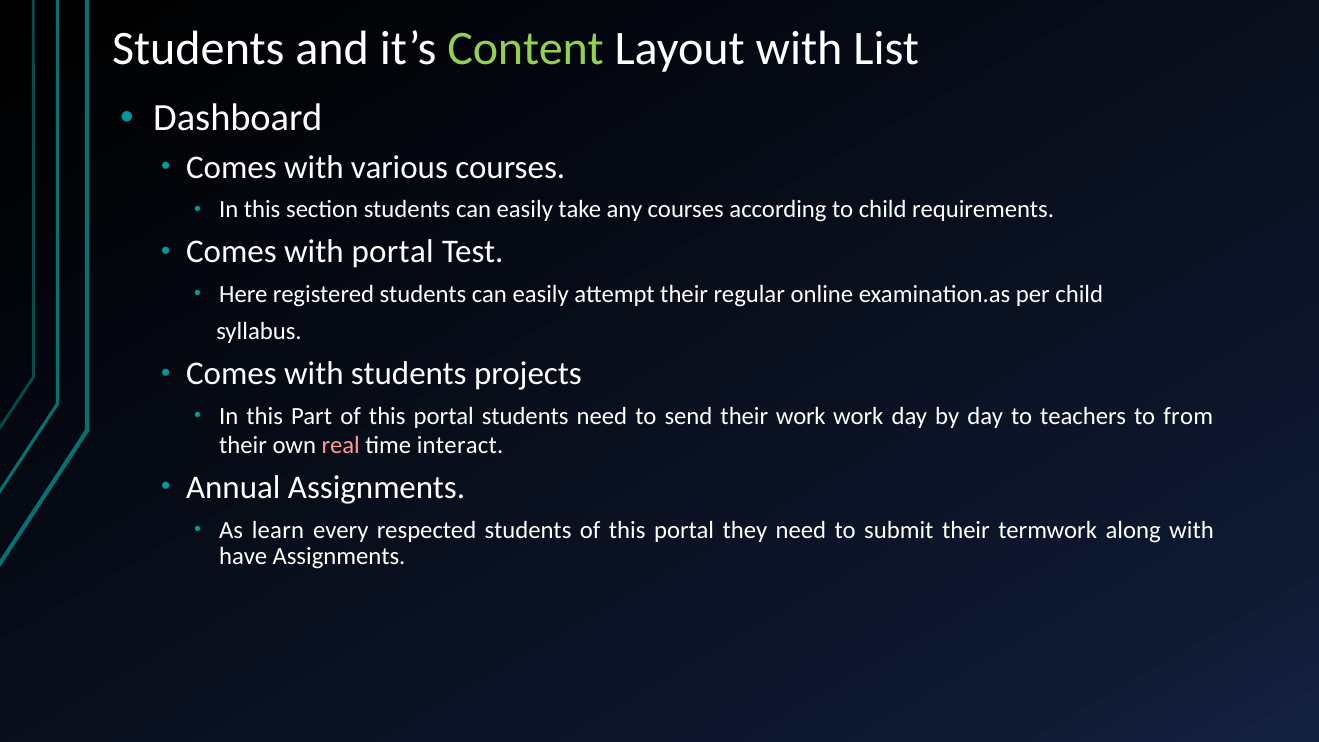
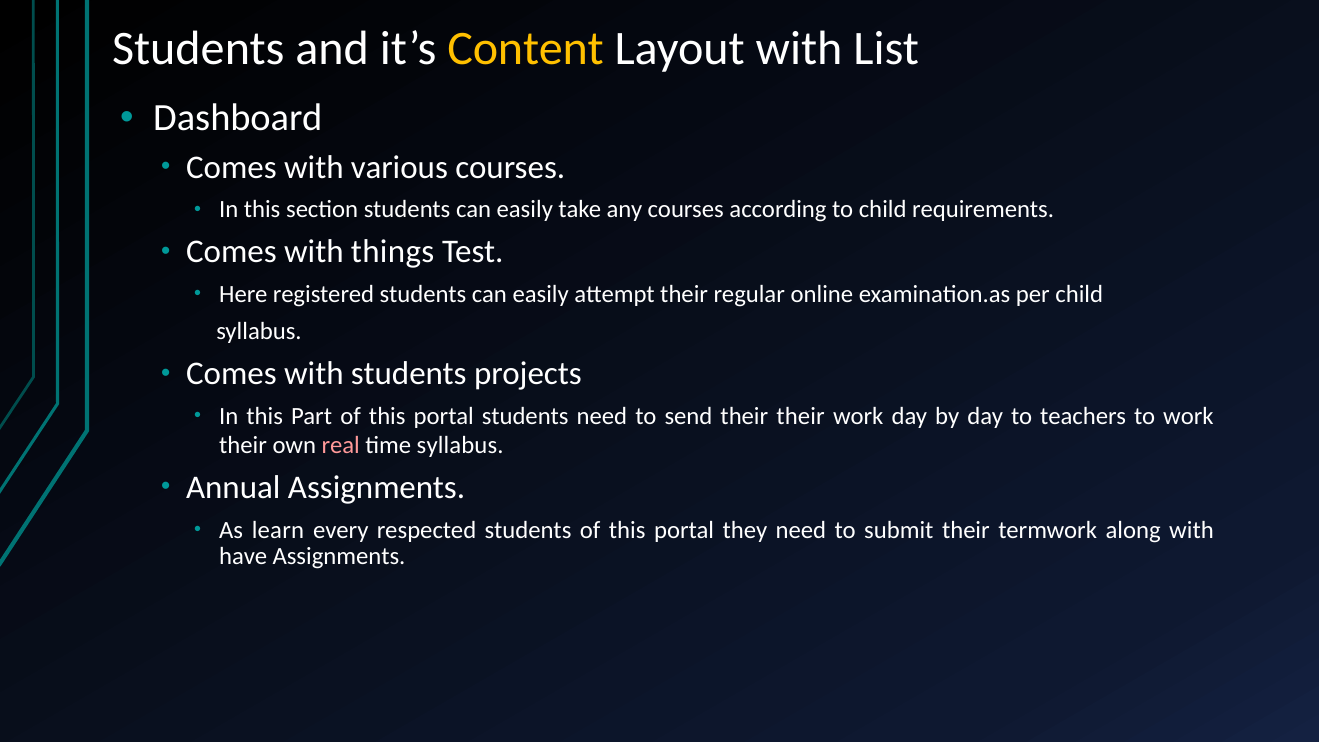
Content colour: light green -> yellow
with portal: portal -> things
their work: work -> their
to from: from -> work
time interact: interact -> syllabus
